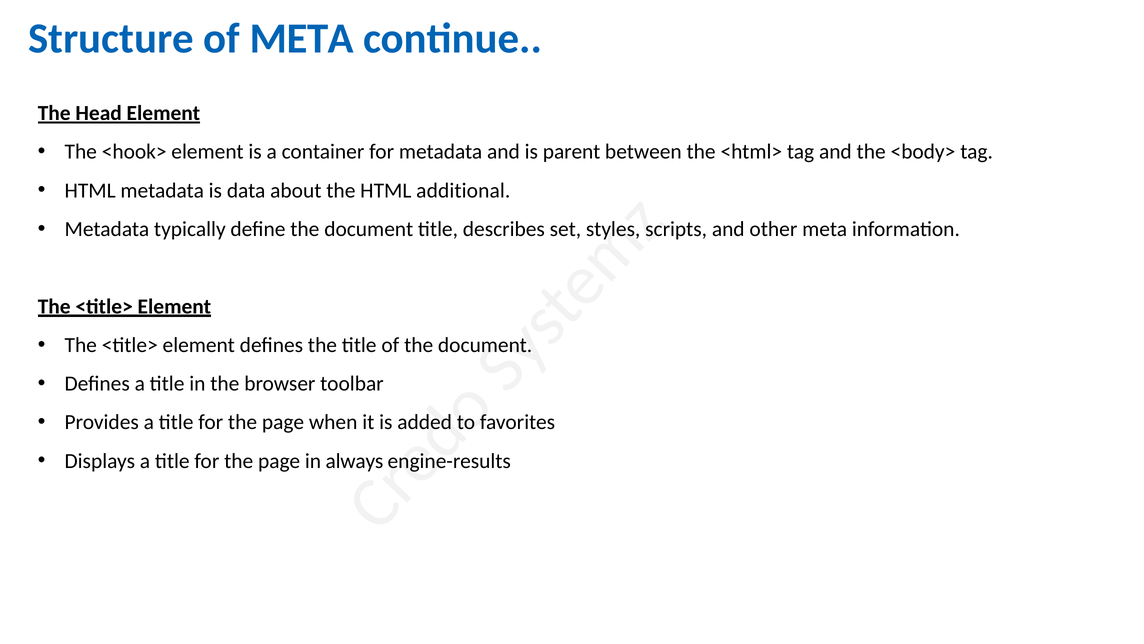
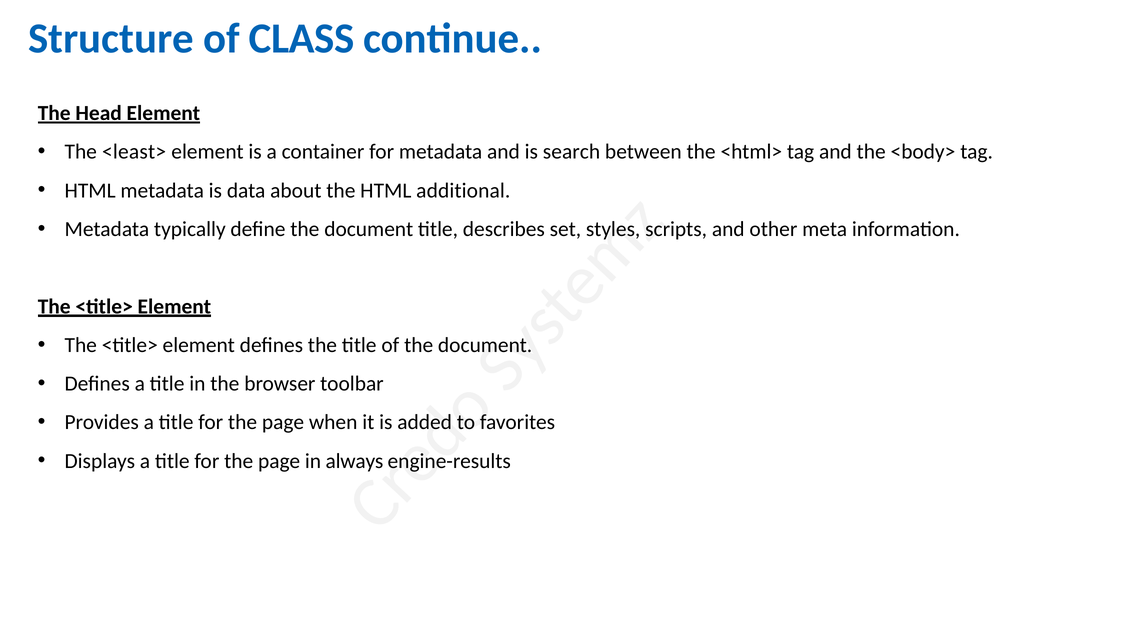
of META: META -> CLASS
<hook>: <hook> -> <least>
parent: parent -> search
